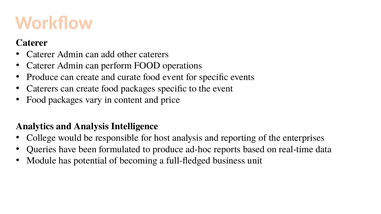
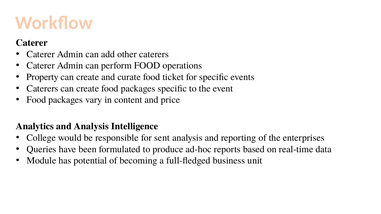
Produce at (42, 77): Produce -> Property
food event: event -> ticket
host: host -> sent
